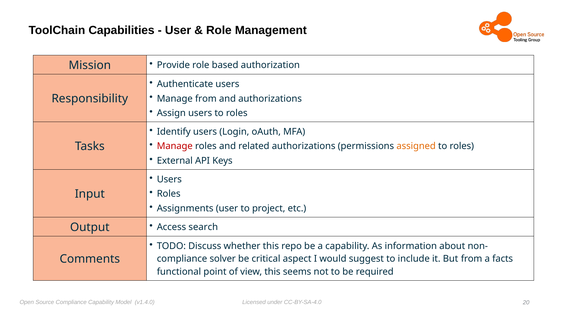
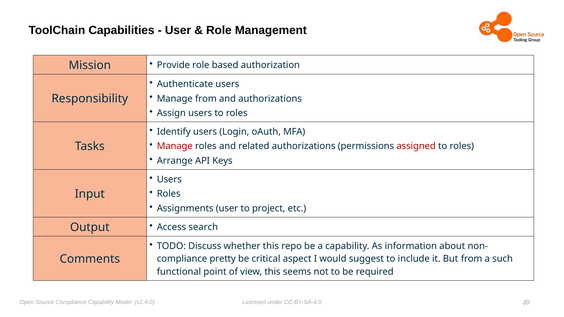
assigned colour: orange -> red
External: External -> Arrange
solver: solver -> pretty
facts: facts -> such
